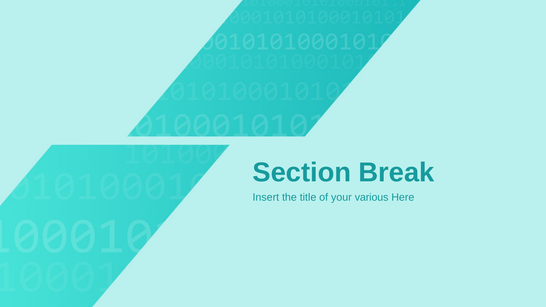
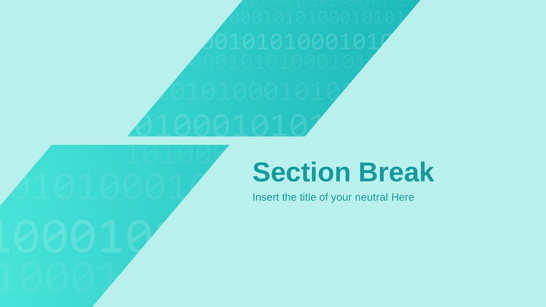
various: various -> neutral
